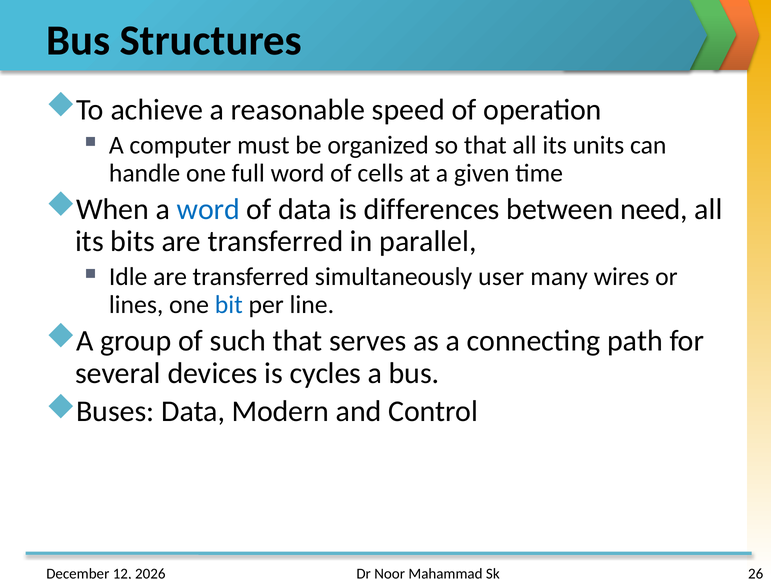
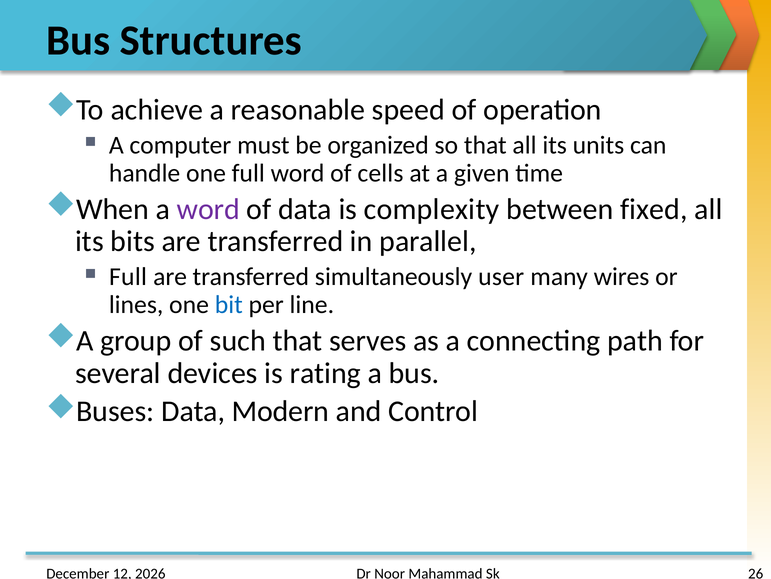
word at (208, 209) colour: blue -> purple
differences: differences -> complexity
need: need -> fixed
Idle at (128, 276): Idle -> Full
cycles: cycles -> rating
